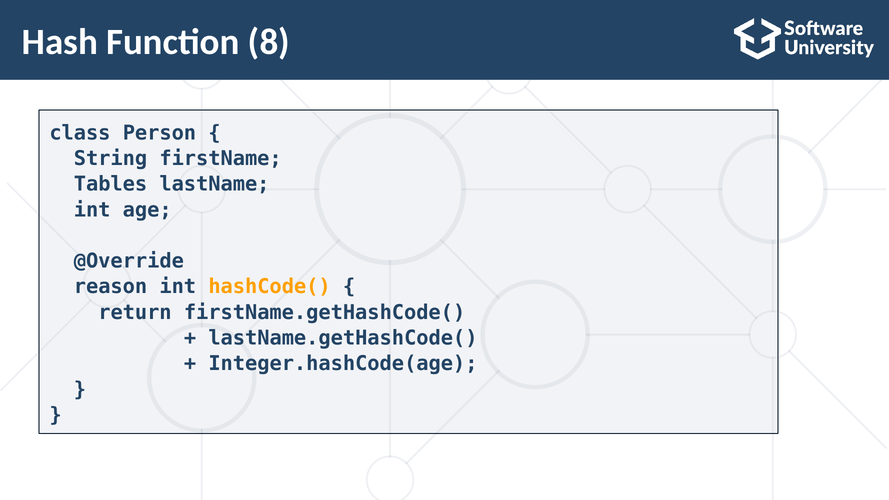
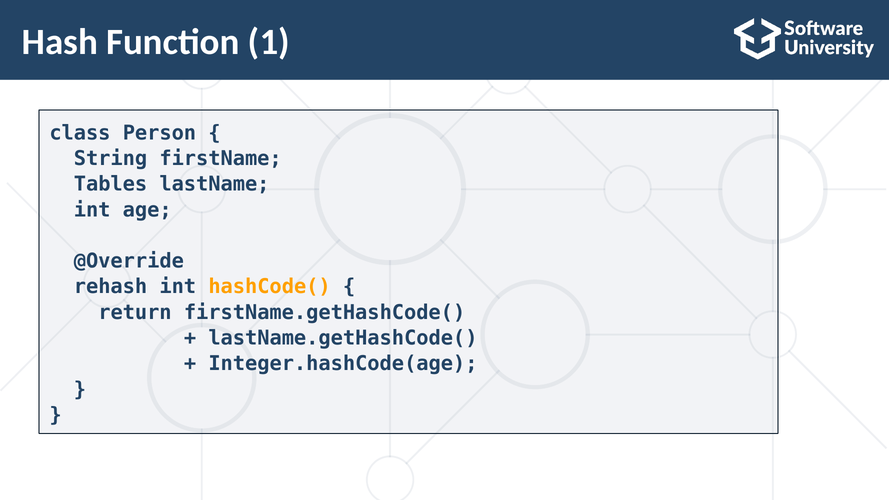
8: 8 -> 1
reason: reason -> rehash
